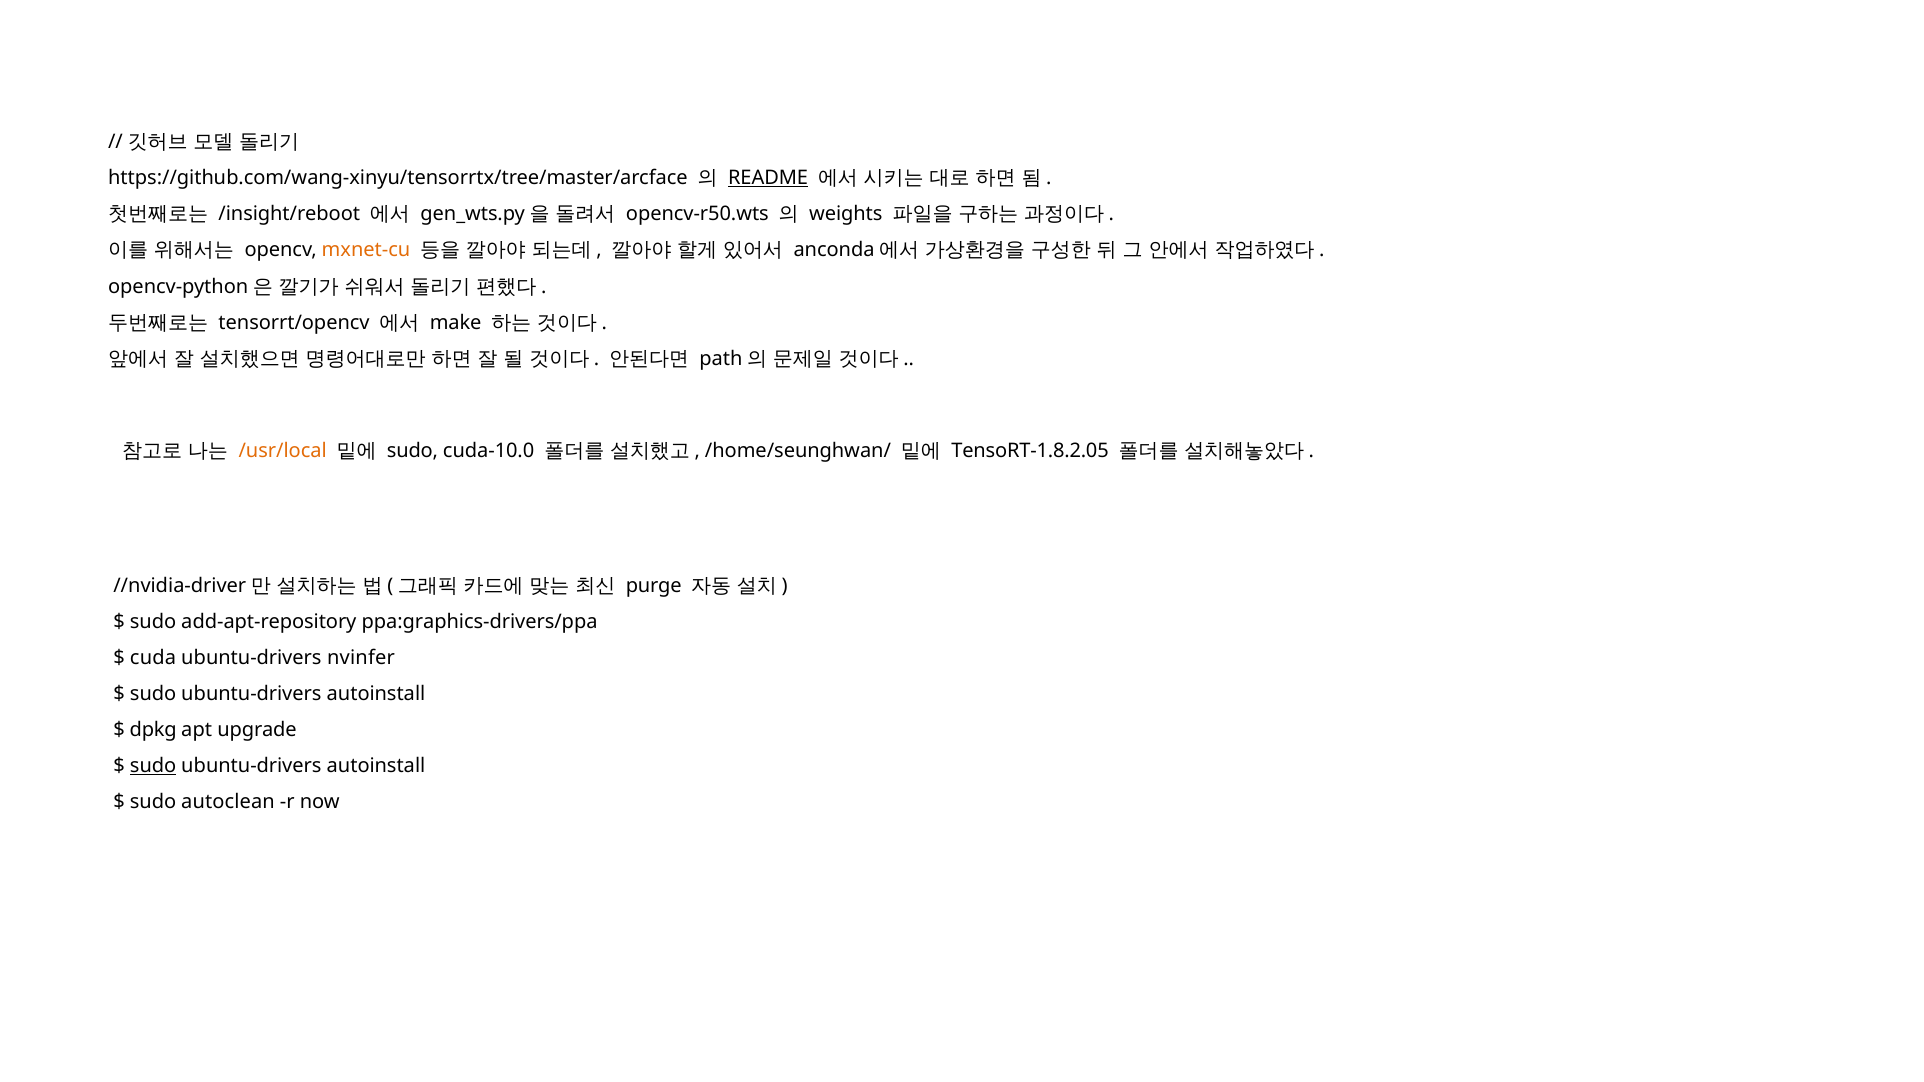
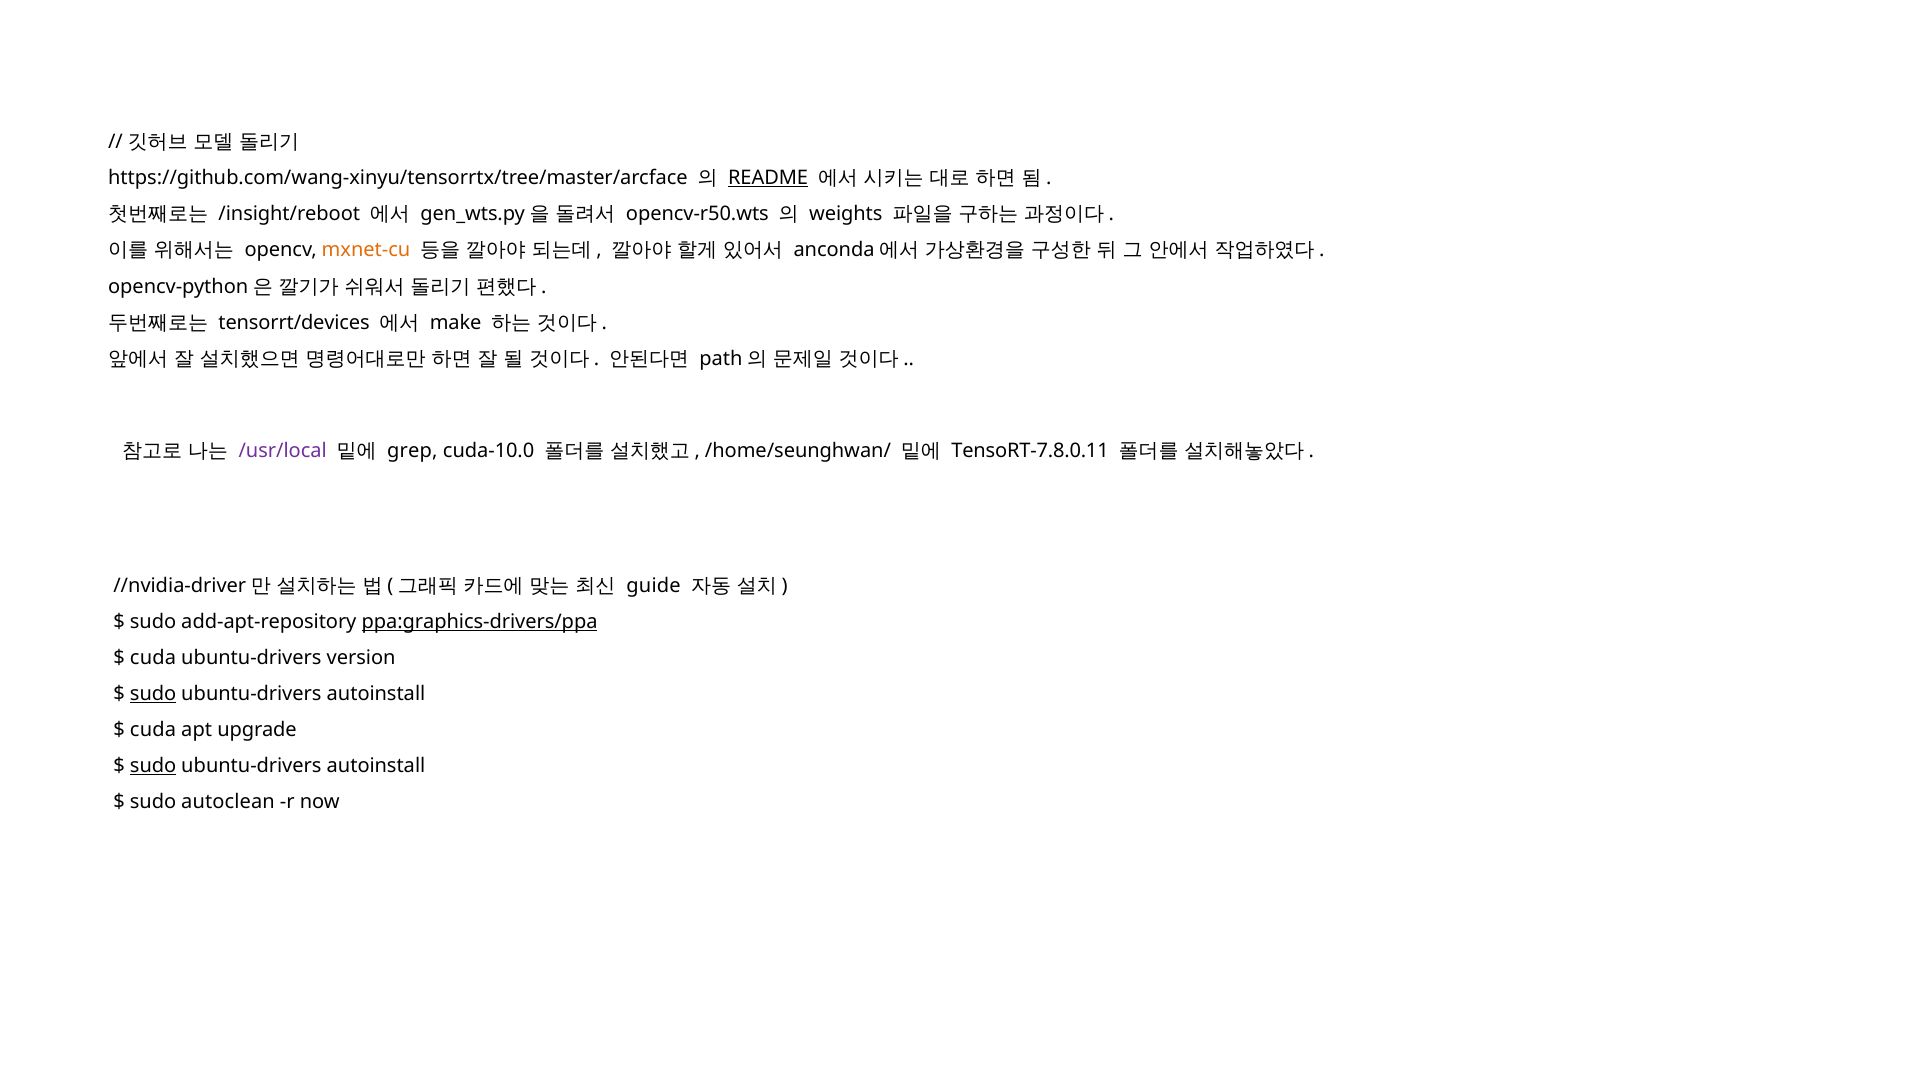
tensorrt/opencv: tensorrt/opencv -> tensorrt/devices
/usr/local colour: orange -> purple
sudo at (413, 451): sudo -> grep
TensoRT-1.8.2.05: TensoRT-1.8.2.05 -> TensoRT-7.8.0.11
purge: purge -> guide
ppa:graphics-drivers/ppa underline: none -> present
nvinfer: nvinfer -> version
sudo at (153, 694) underline: none -> present
dpkg at (153, 730): dpkg -> cuda
